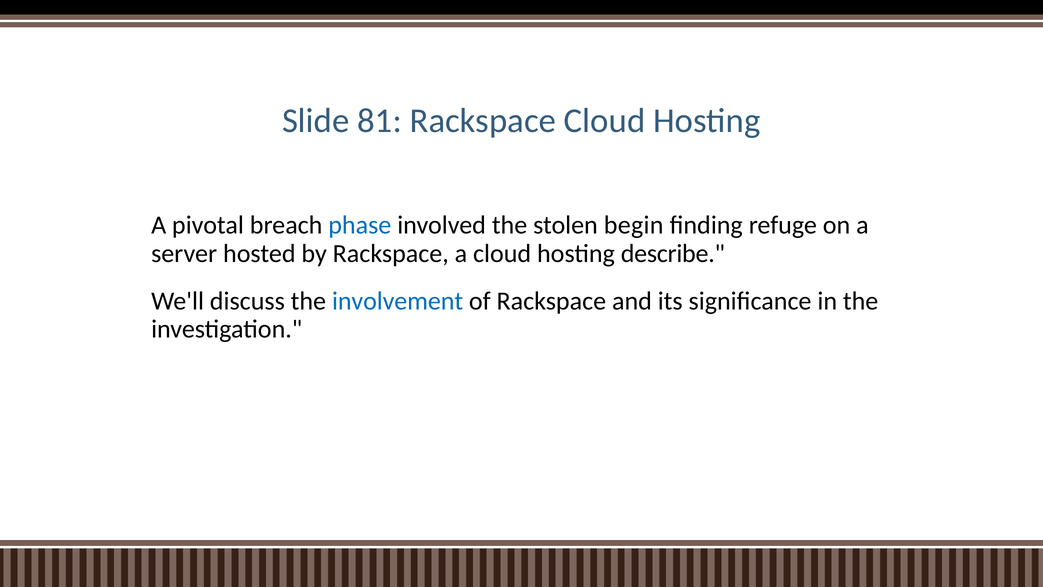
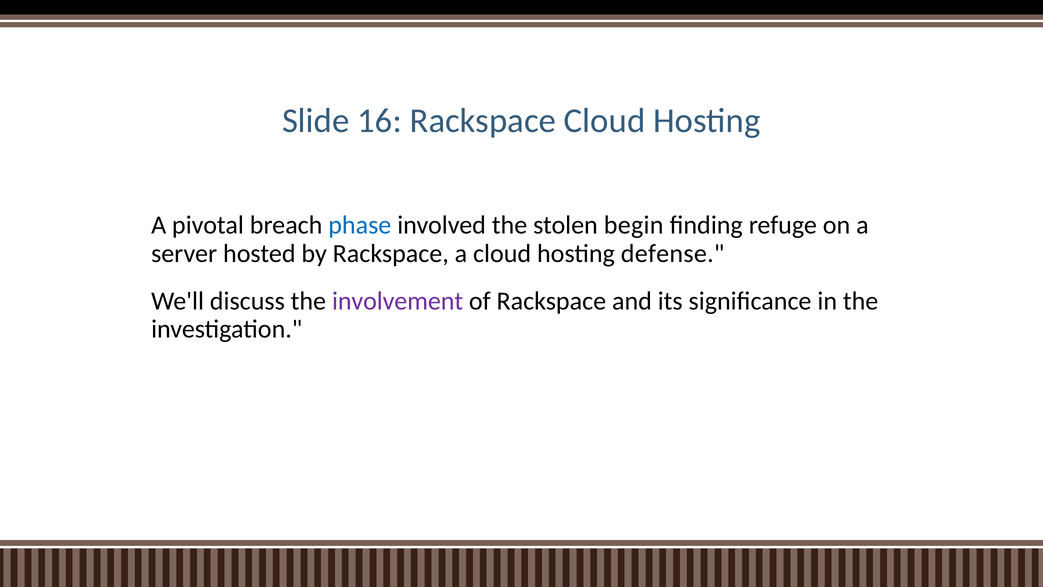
81: 81 -> 16
describe: describe -> defense
involvement colour: blue -> purple
